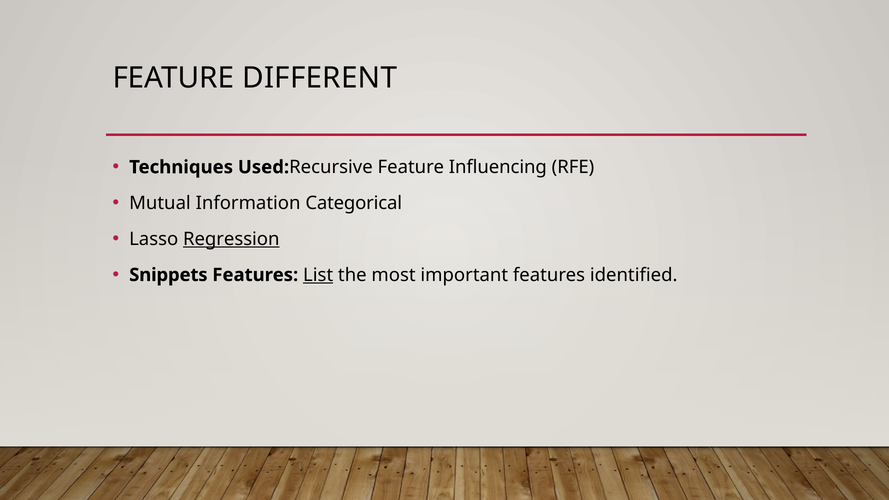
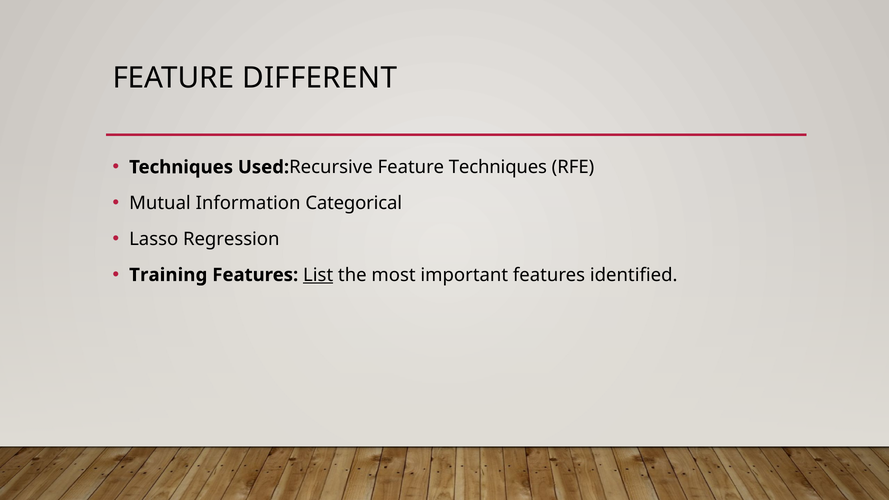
Feature Influencing: Influencing -> Techniques
Regression underline: present -> none
Snippets: Snippets -> Training
